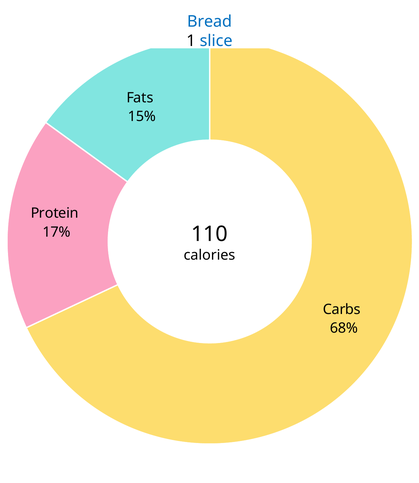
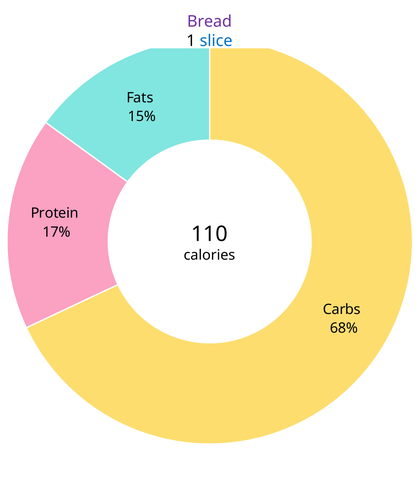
Bread colour: blue -> purple
